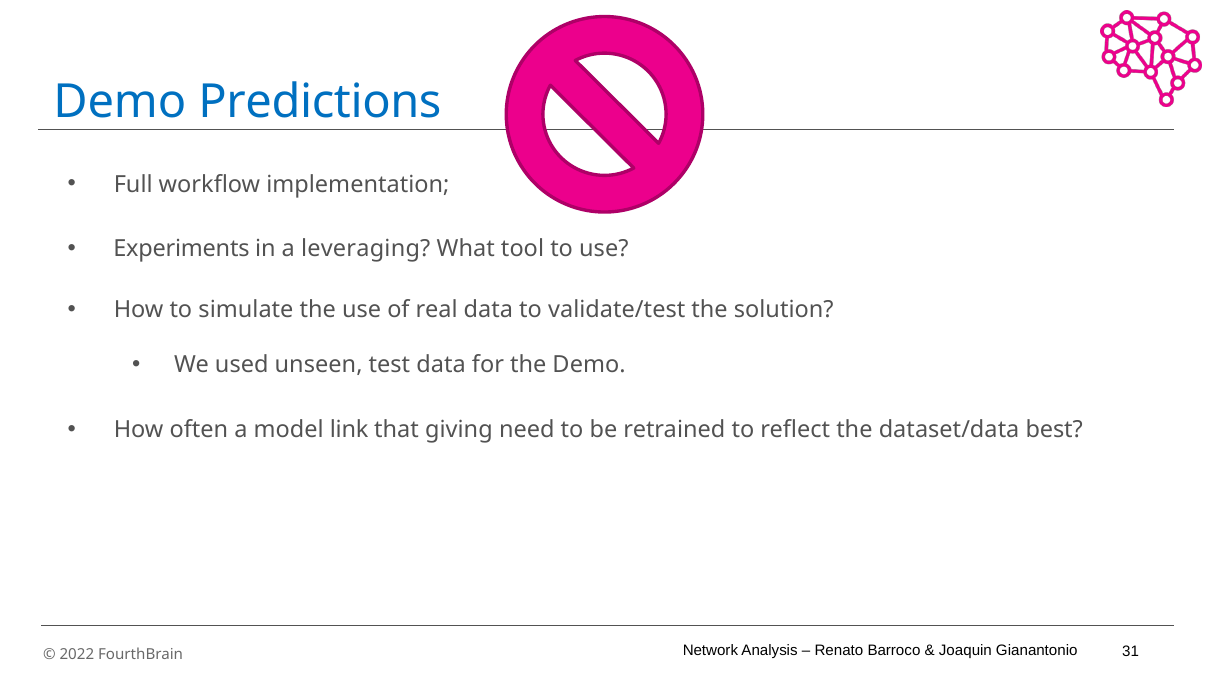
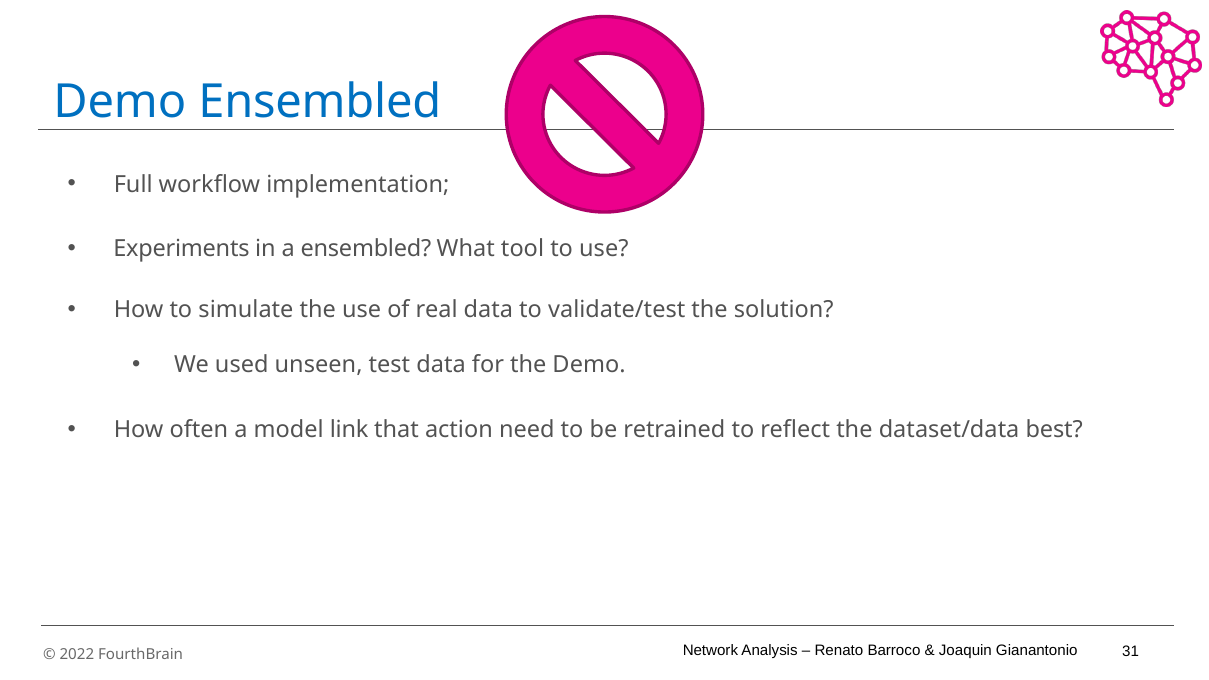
Demo Predictions: Predictions -> Ensembled
a leveraging: leveraging -> ensembled
giving: giving -> action
